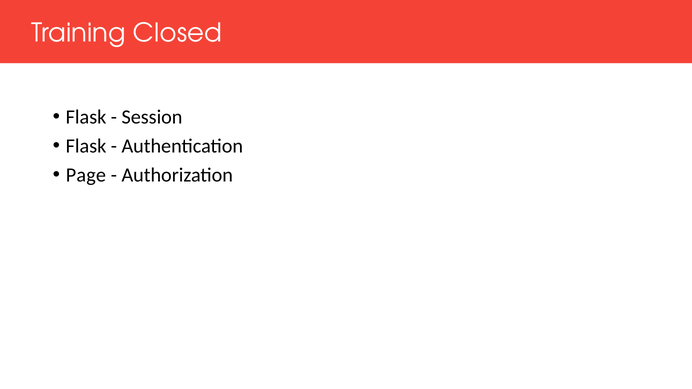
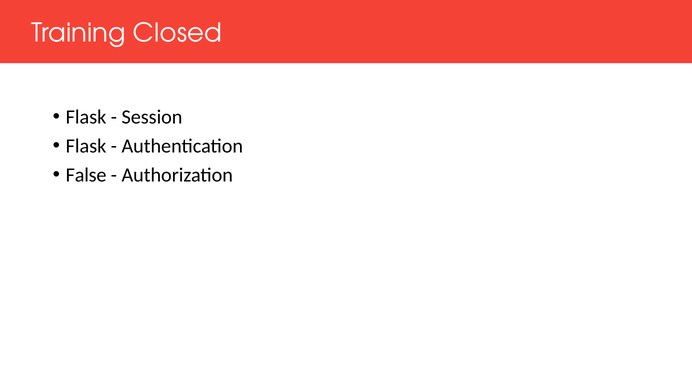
Page: Page -> False
